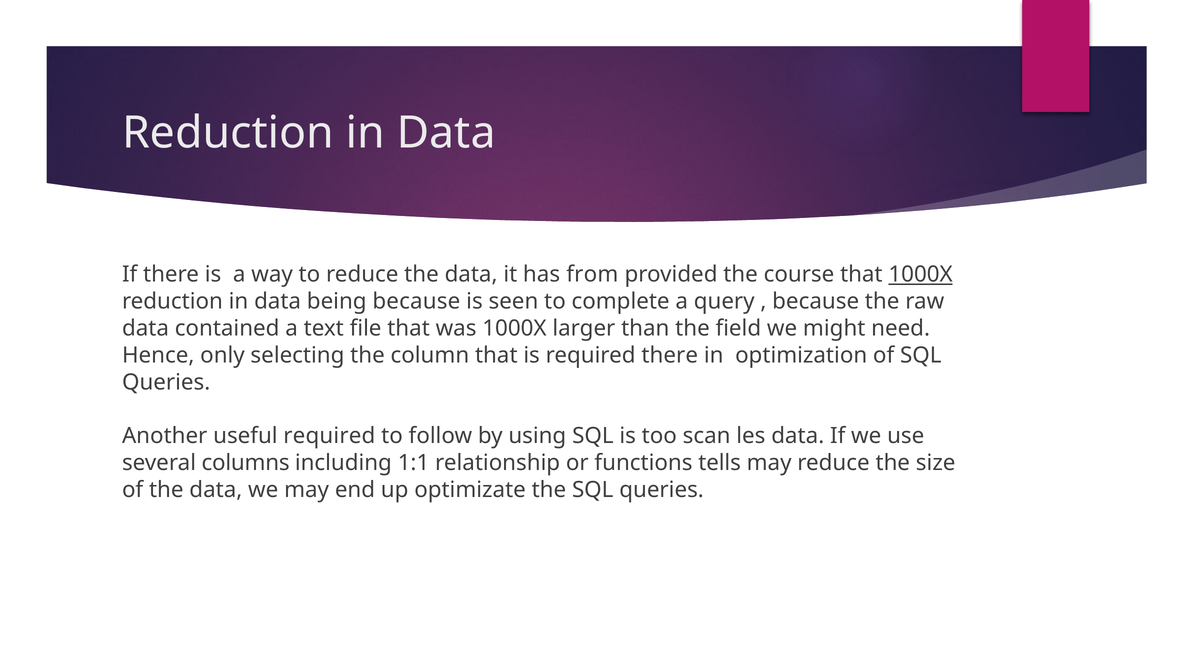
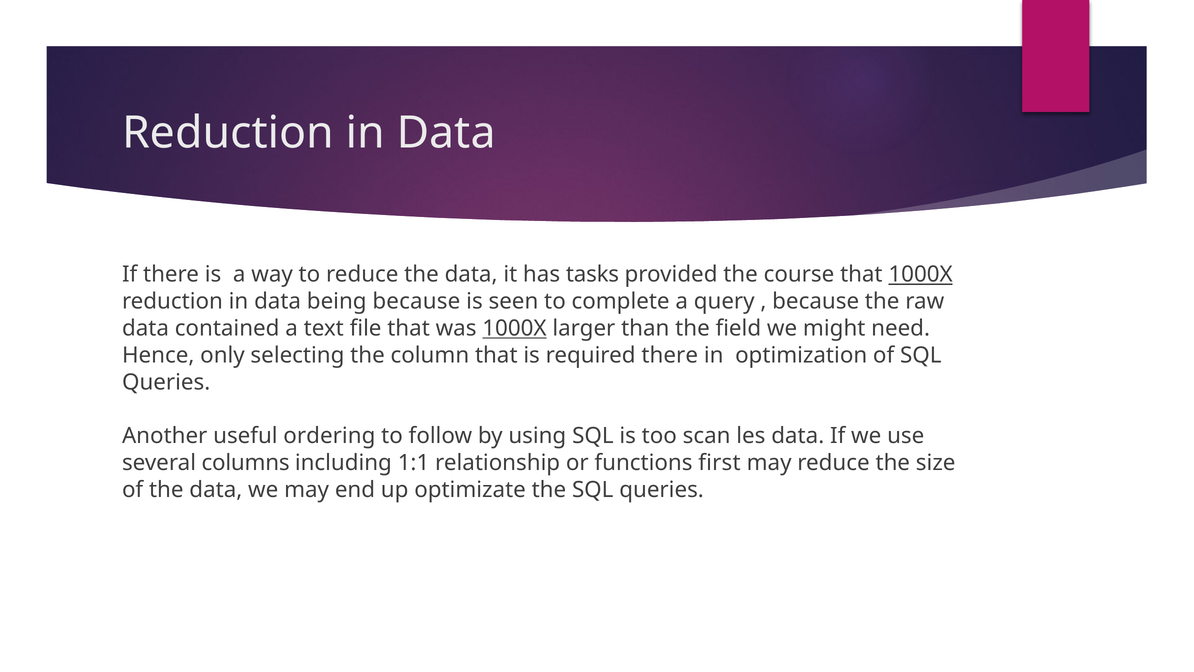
from: from -> tasks
1000X at (514, 328) underline: none -> present
useful required: required -> ordering
tells: tells -> first
